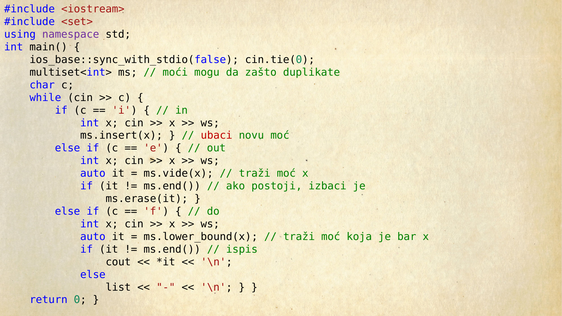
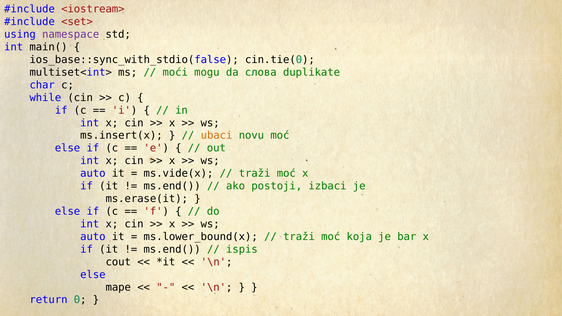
zašto: zašto -> слова
ubaci colour: red -> orange
list: list -> mape
